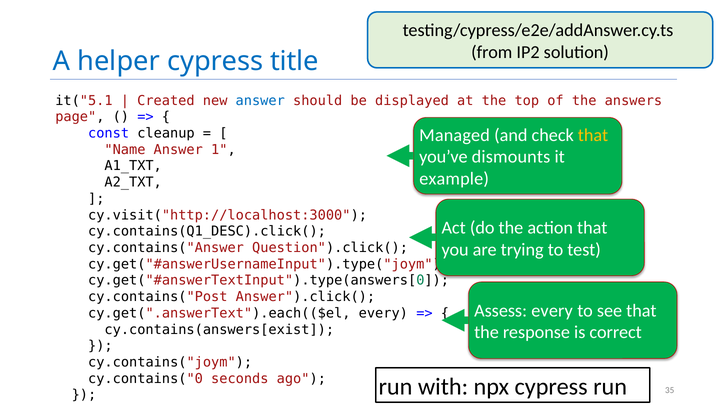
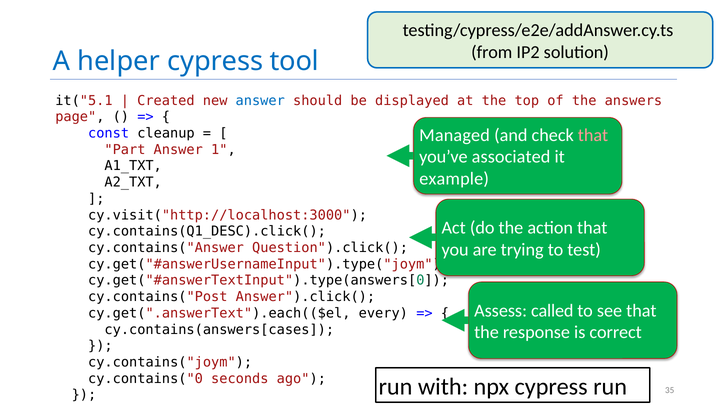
title: title -> tool
that at (593, 135) colour: yellow -> pink
Name: Name -> Part
dismounts: dismounts -> associated
Assess every: every -> called
cy.contains(answers[exist: cy.contains(answers[exist -> cy.contains(answers[cases
